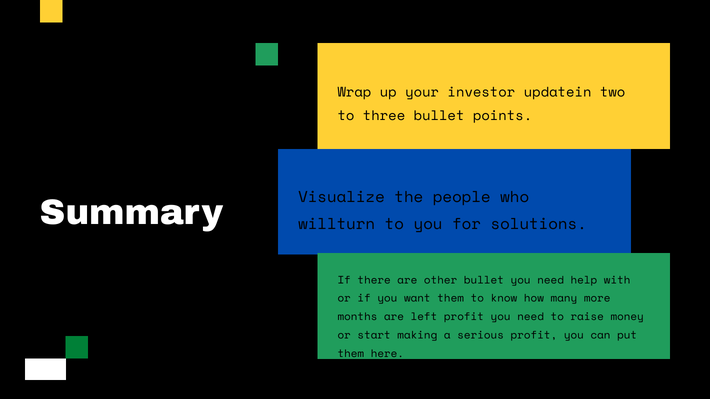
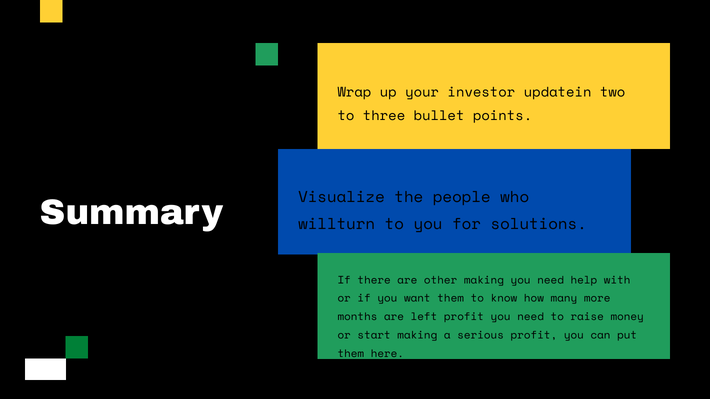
other bullet: bullet -> making
